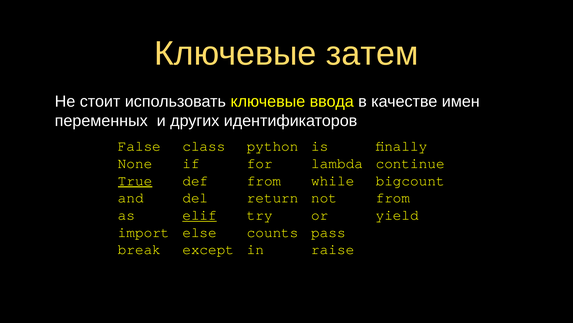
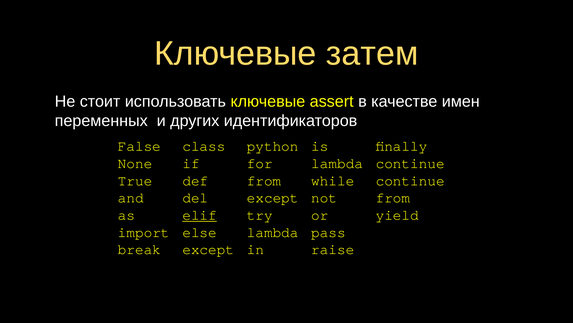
ввода: ввода -> assert
True underline: present -> none
while bigcount: bigcount -> continue
del return: return -> except
else counts: counts -> lambda
